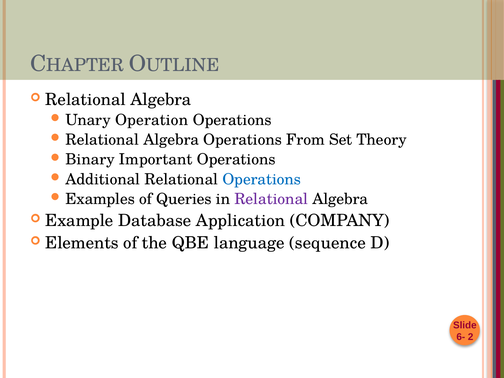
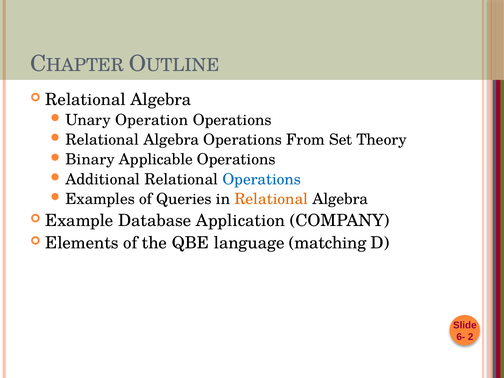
Important: Important -> Applicable
Relational at (271, 199) colour: purple -> orange
sequence: sequence -> matching
